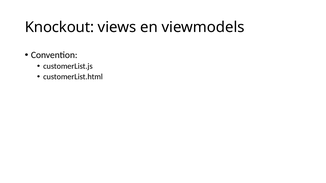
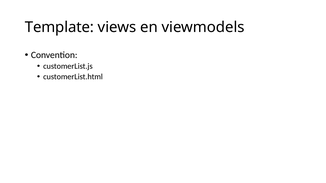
Knockout: Knockout -> Template
